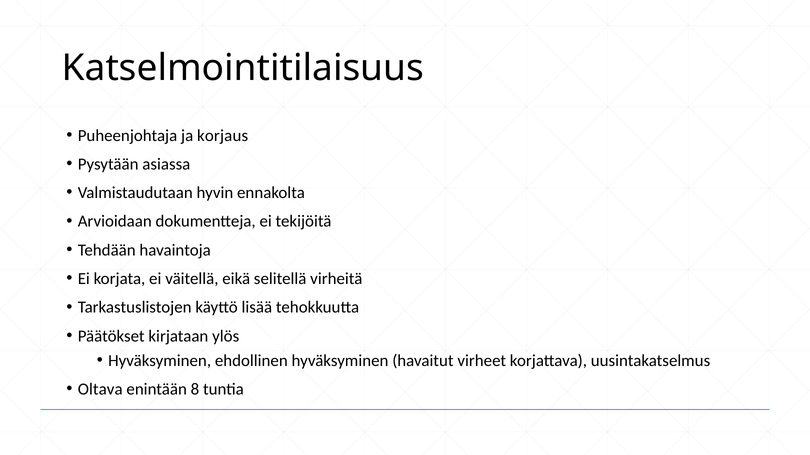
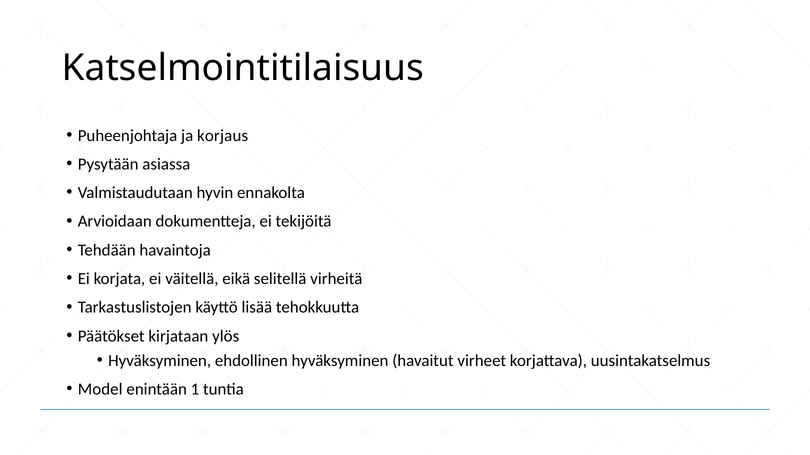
Oltava: Oltava -> Model
8: 8 -> 1
